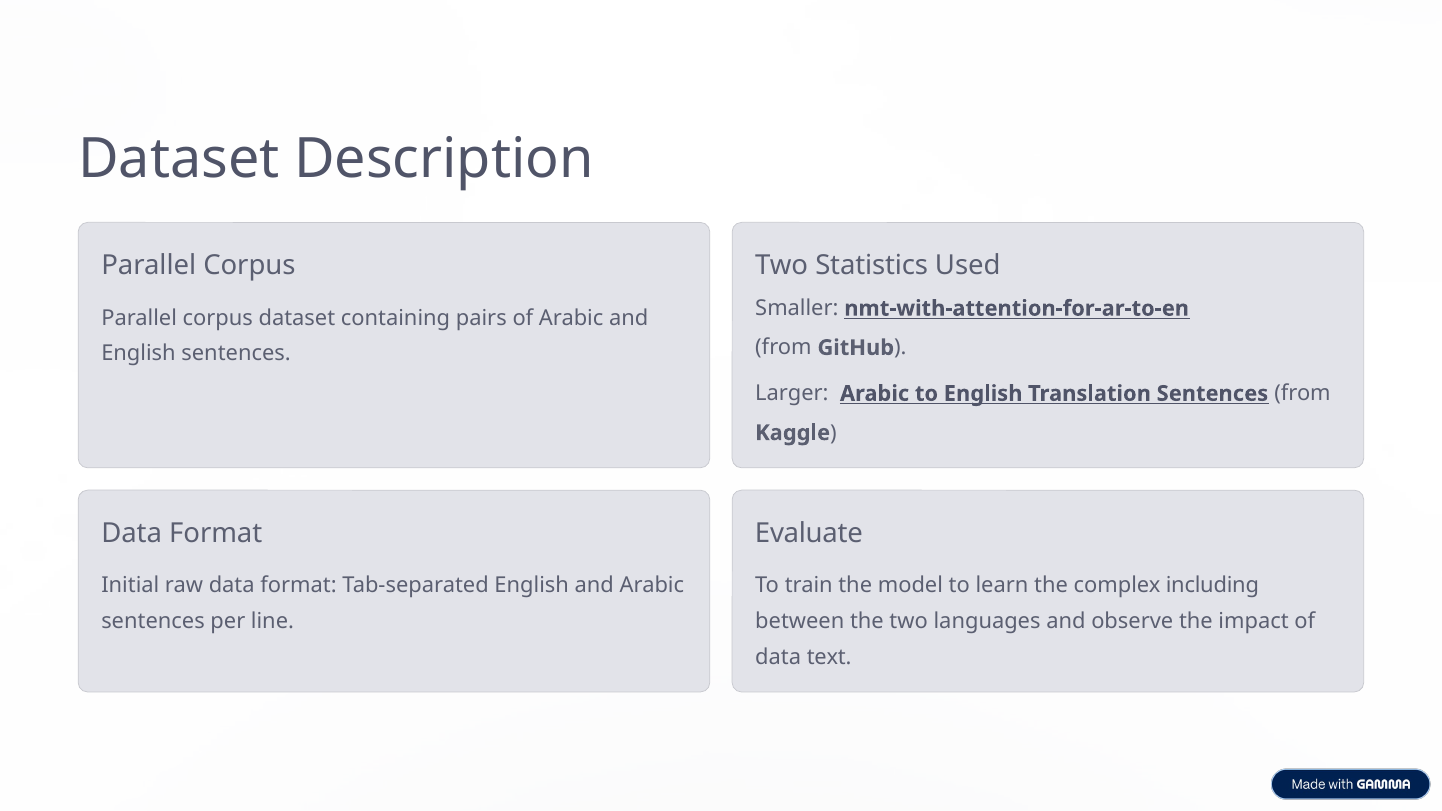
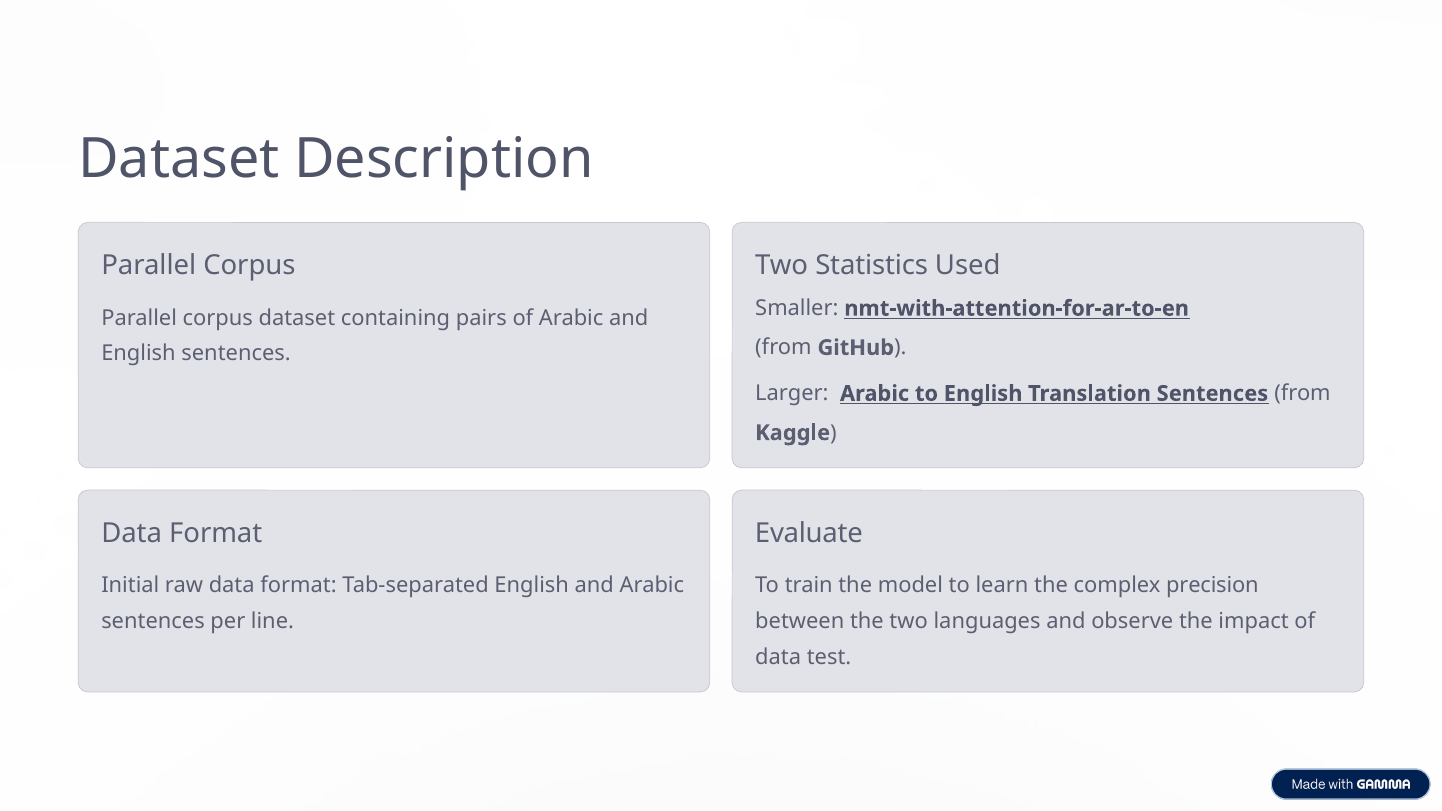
including: including -> precision
text: text -> test
